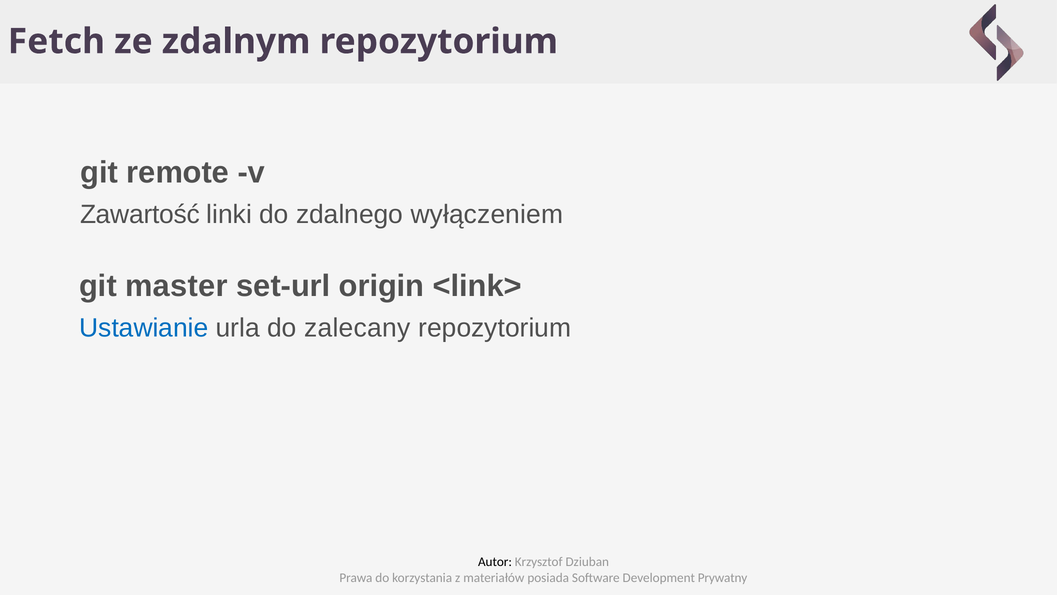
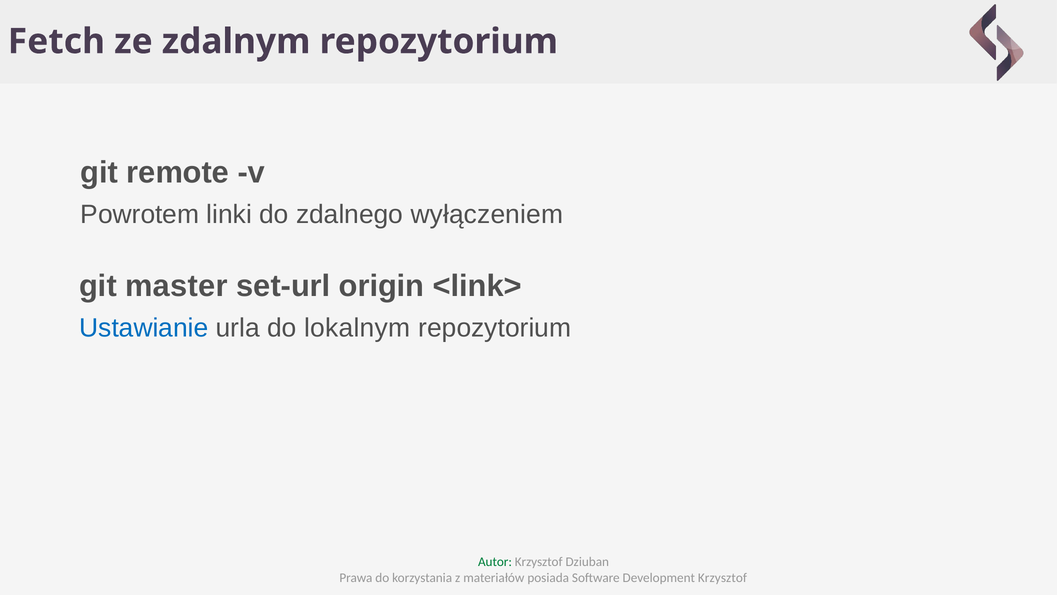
Zawartość: Zawartość -> Powrotem
zalecany: zalecany -> lokalnym
Autor colour: black -> green
Development Prywatny: Prywatny -> Krzysztof
